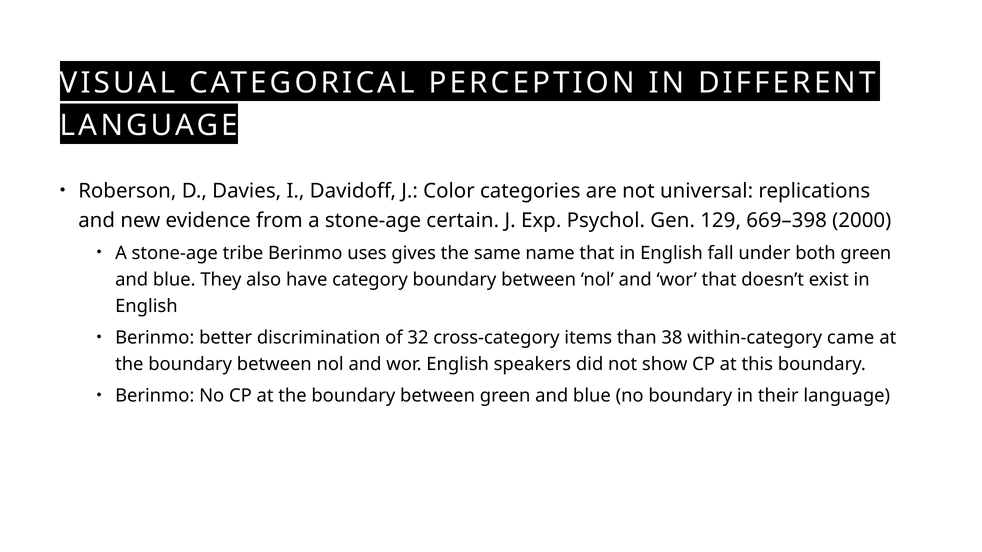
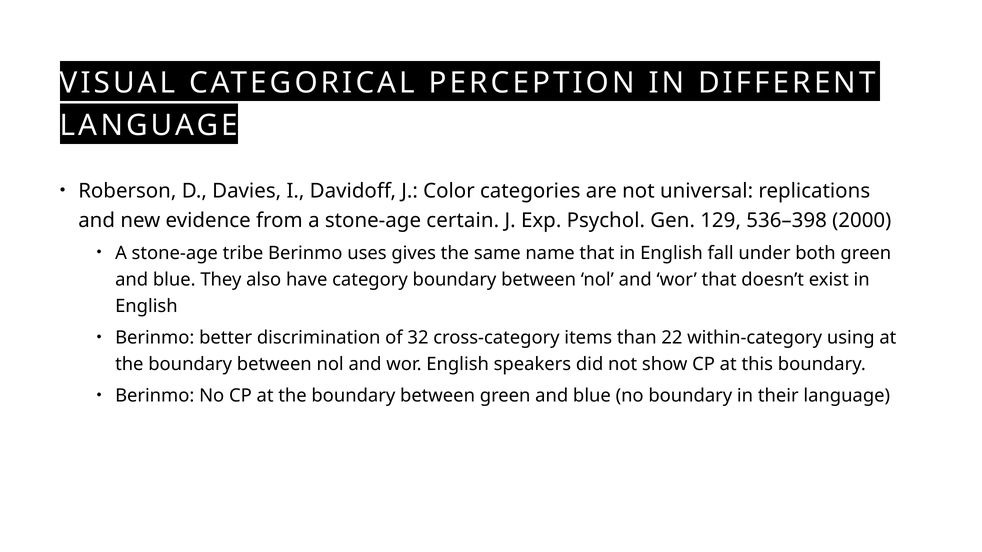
669–398: 669–398 -> 536–398
38: 38 -> 22
came: came -> using
